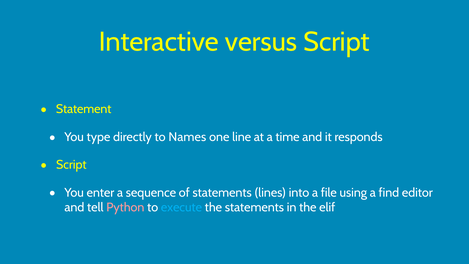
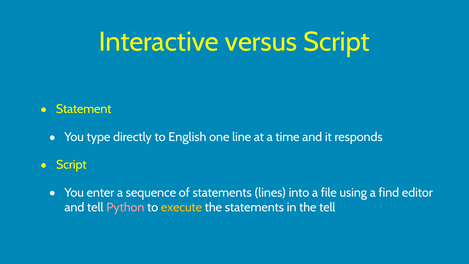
Names: Names -> English
execute colour: light blue -> yellow
the elif: elif -> tell
